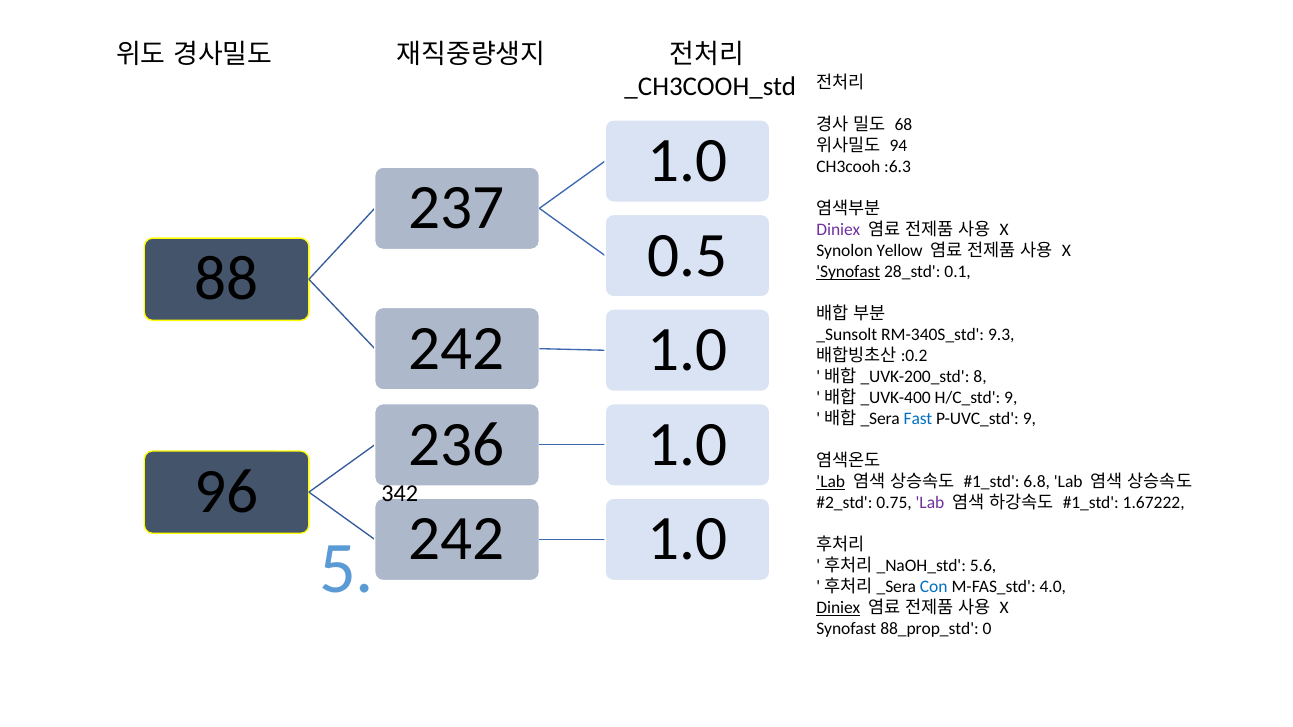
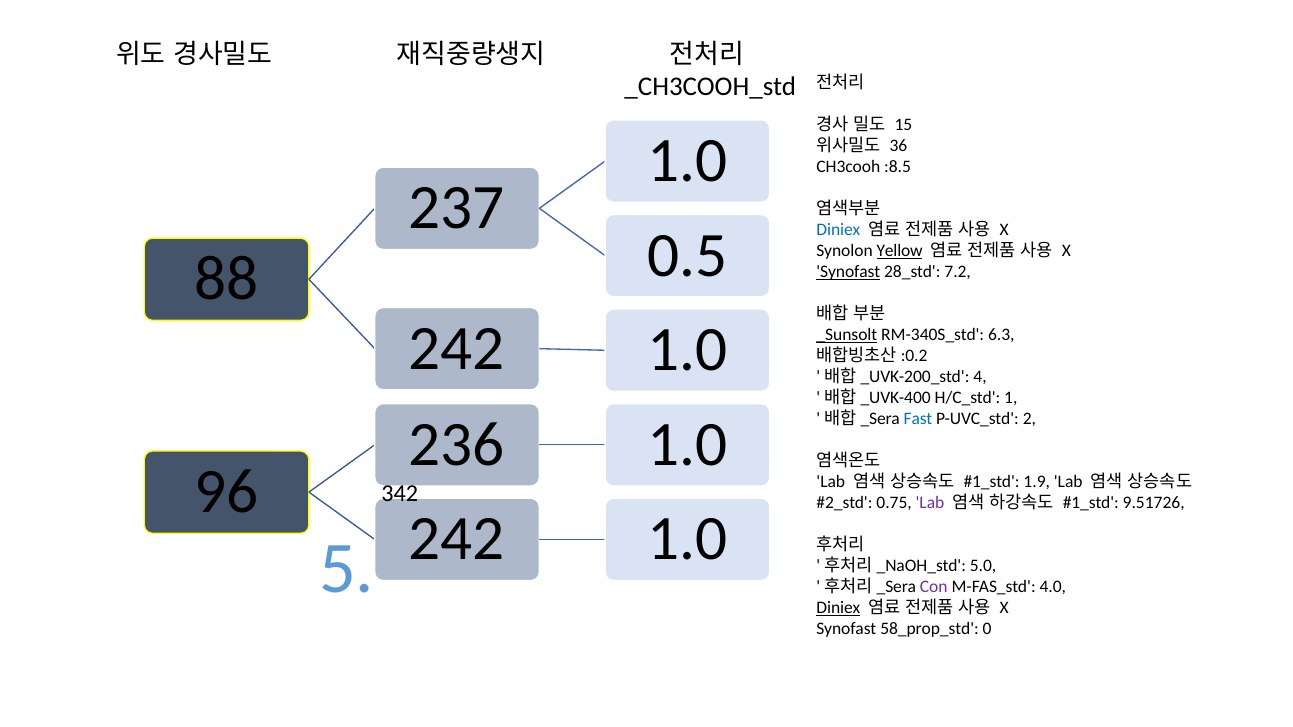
68: 68 -> 15
94: 94 -> 36
:6.3: :6.3 -> :8.5
Diniex at (838, 230) colour: purple -> blue
Yellow underline: none -> present
0.1: 0.1 -> 7.2
_Sunsolt underline: none -> present
9.3: 9.3 -> 6.3
8: 8 -> 4
H/C_std 9: 9 -> 1
P-UVC_std 9: 9 -> 2
Lab at (831, 482) underline: present -> none
6.8: 6.8 -> 1.9
1.67222: 1.67222 -> 9.51726
5.6: 5.6 -> 5.0
Con colour: blue -> purple
88_prop_std: 88_prop_std -> 58_prop_std
